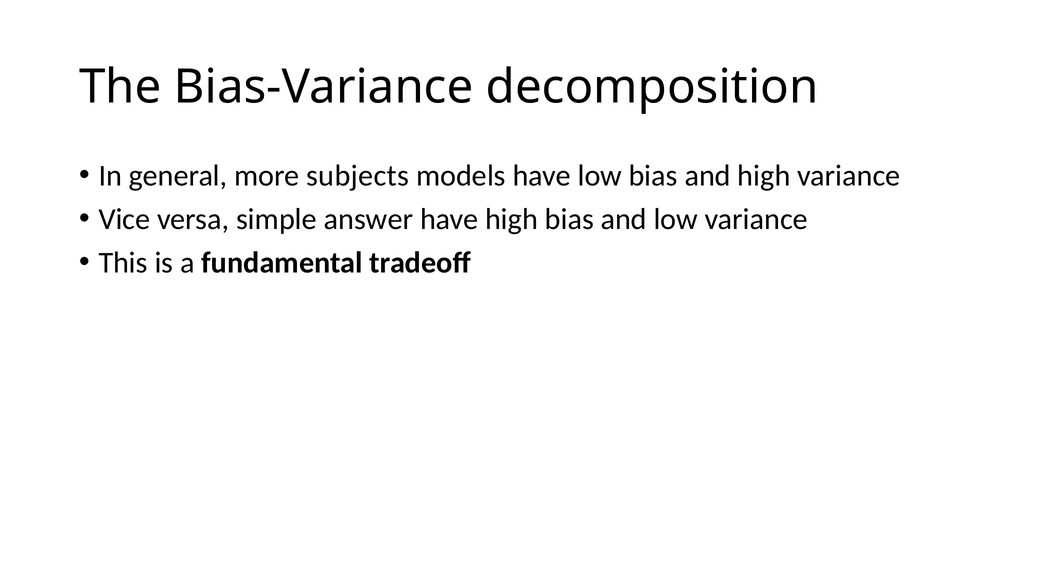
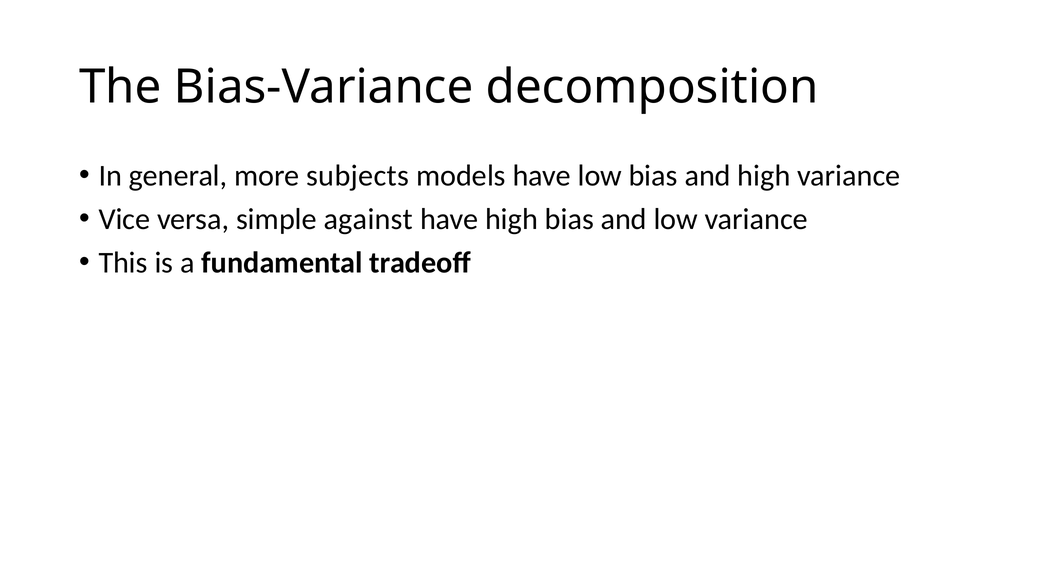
answer: answer -> against
